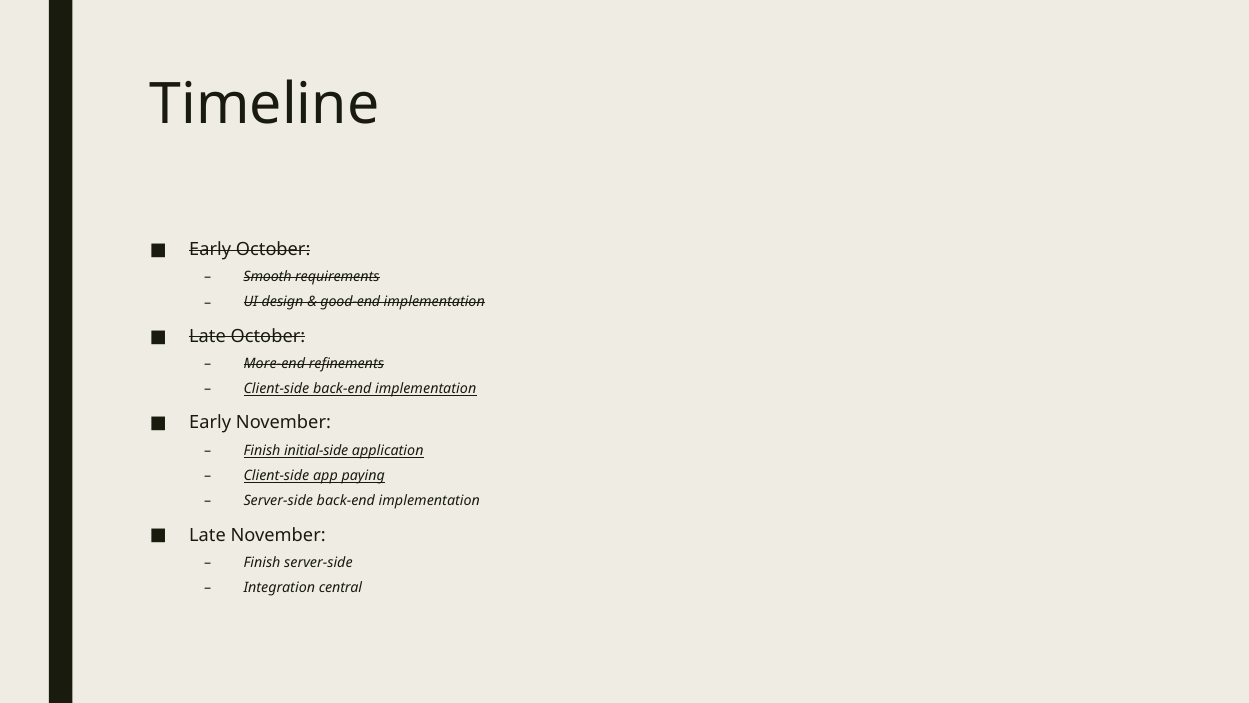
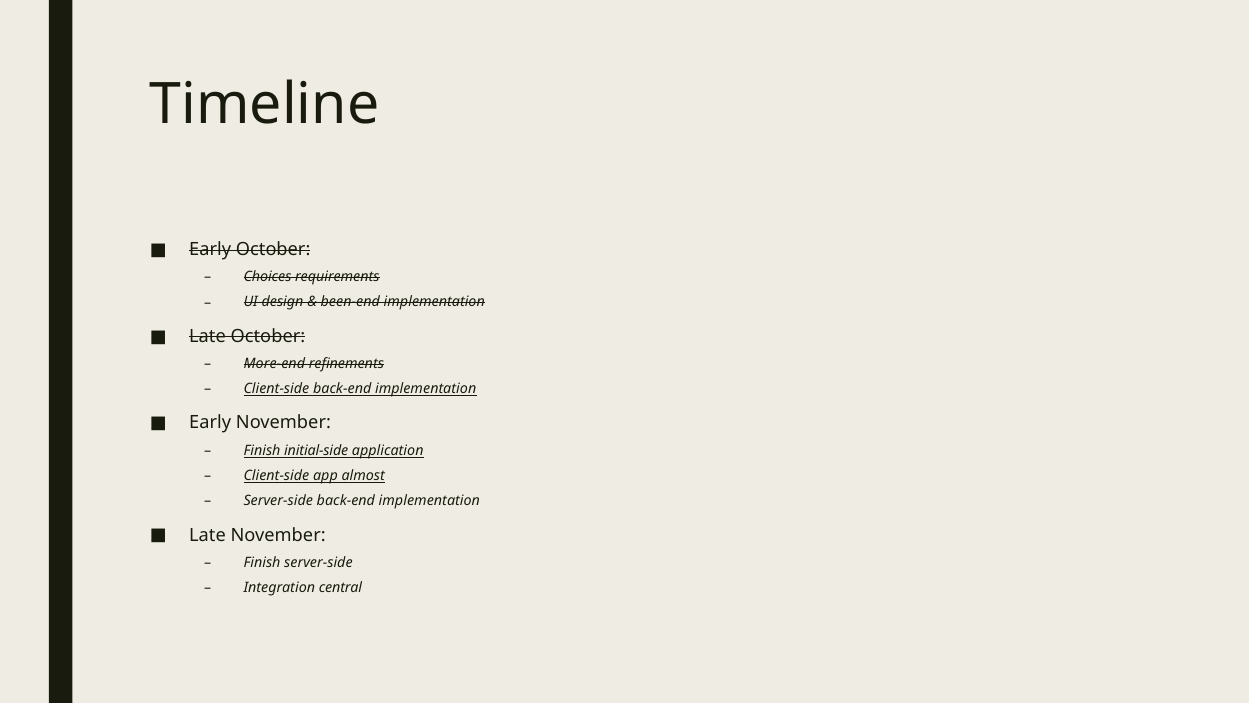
Smooth: Smooth -> Choices
good-end: good-end -> been-end
paying: paying -> almost
